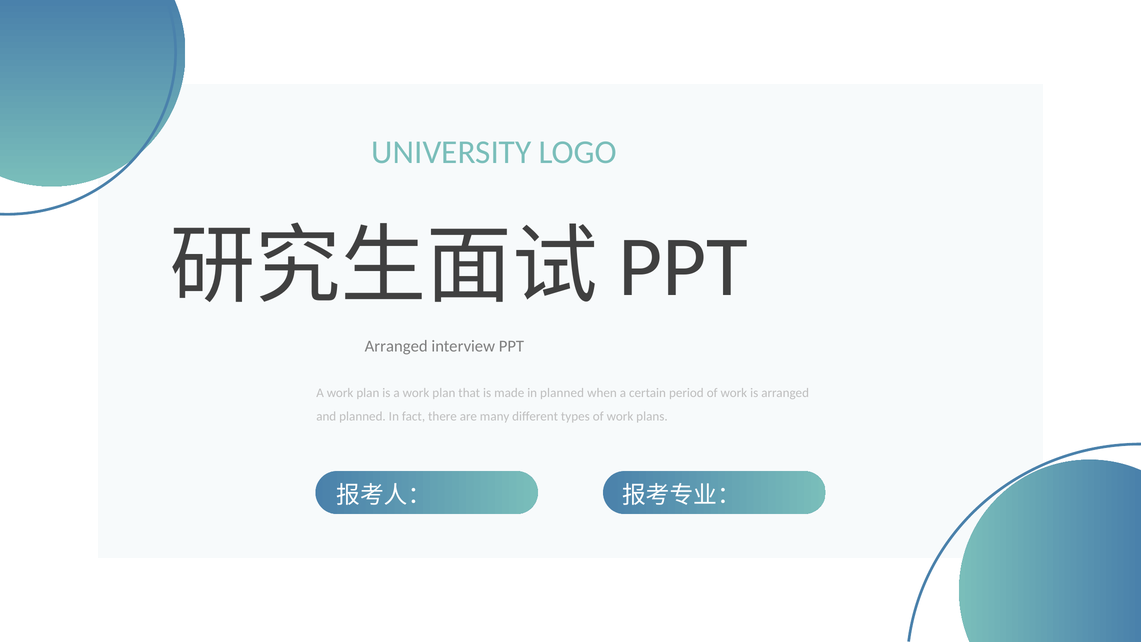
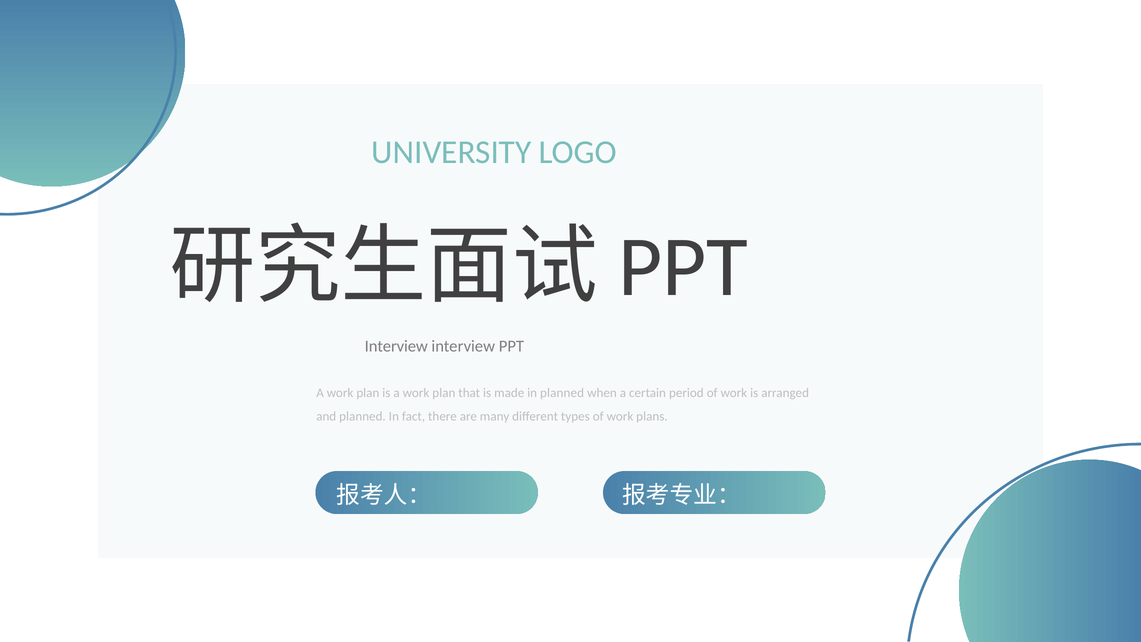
Arranged at (396, 346): Arranged -> Interview
